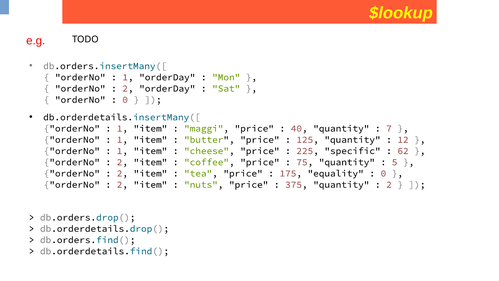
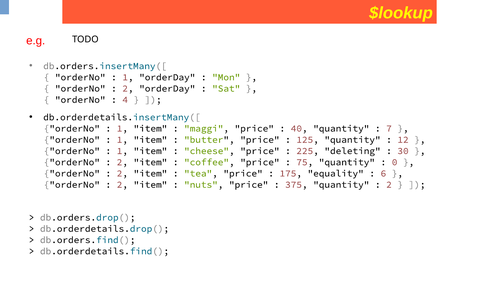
0 at (125, 100): 0 -> 4
specific: specific -> deleting
62: 62 -> 30
5: 5 -> 0
0 at (383, 173): 0 -> 6
